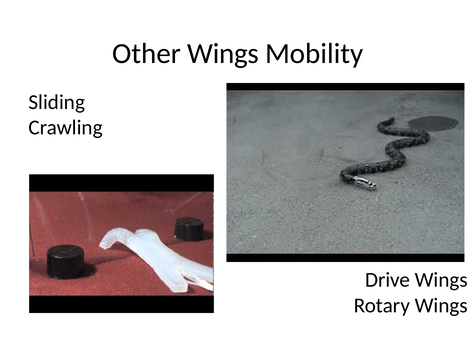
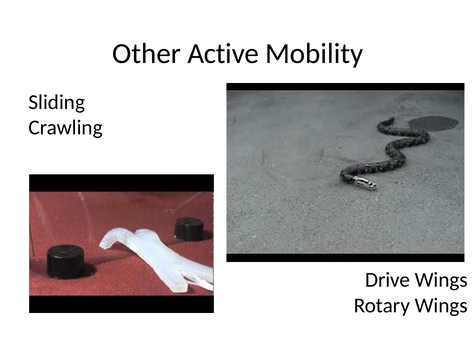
Other Wings: Wings -> Active
